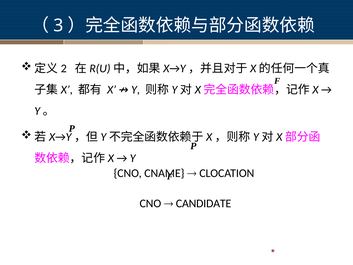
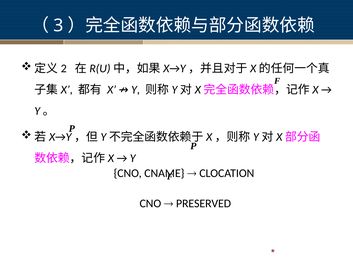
CANDIDATE: CANDIDATE -> PRESERVED
